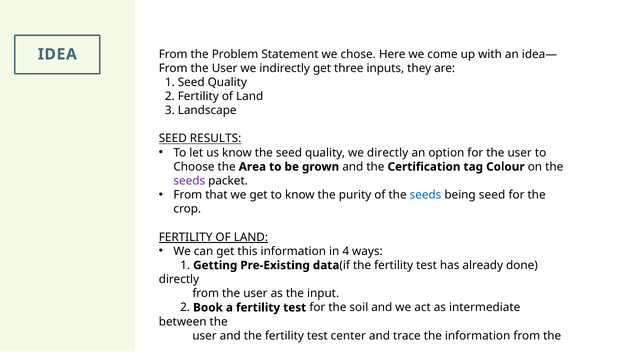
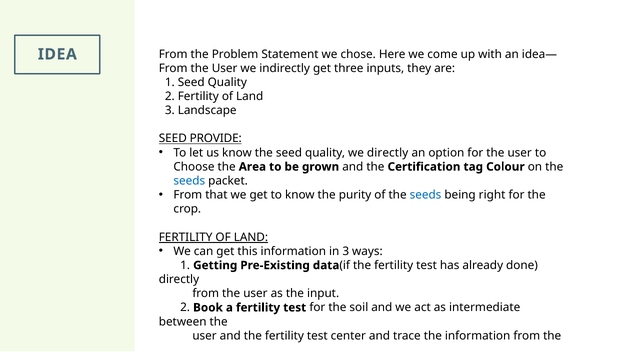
RESULTS: RESULTS -> PROVIDE
seeds at (189, 181) colour: purple -> blue
being seed: seed -> right
in 4: 4 -> 3
